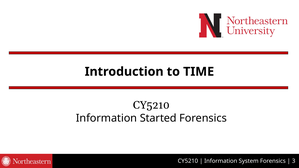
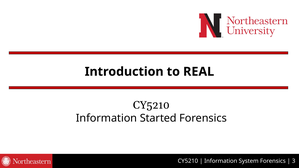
TIME: TIME -> REAL
